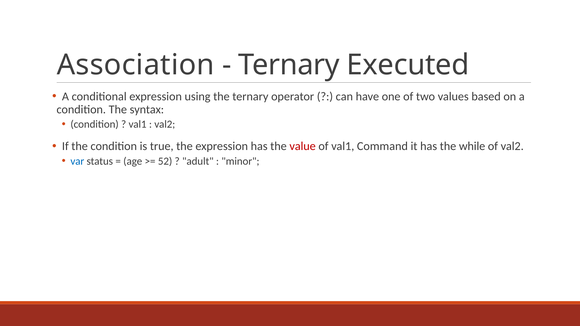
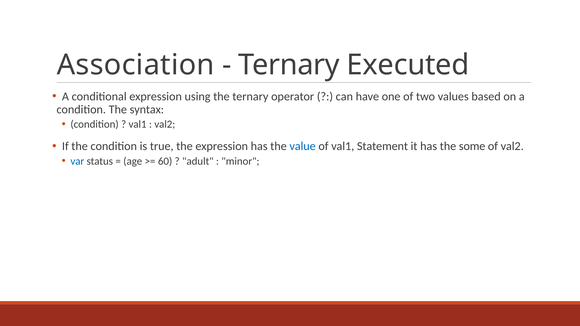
value colour: red -> blue
Command: Command -> Statement
while: while -> some
52: 52 -> 60
